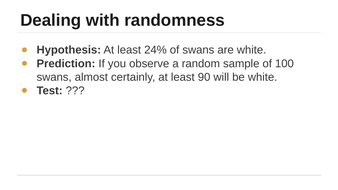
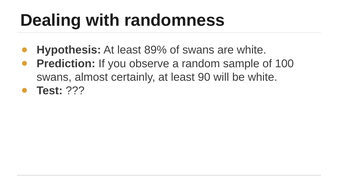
24%: 24% -> 89%
